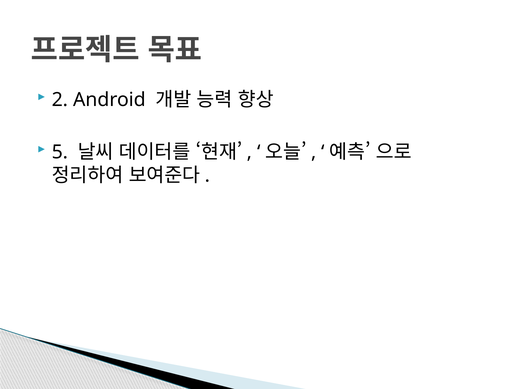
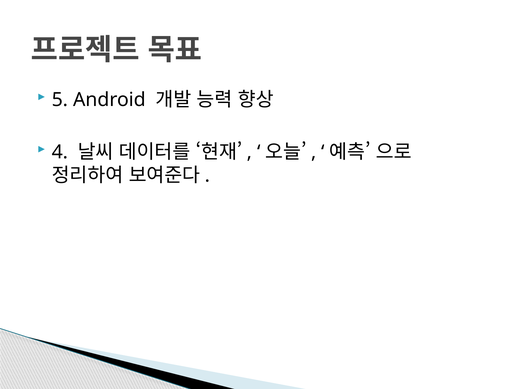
2: 2 -> 5
5: 5 -> 4
